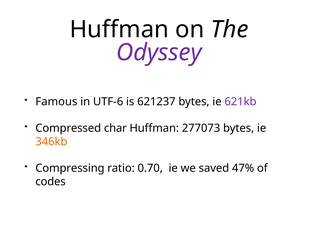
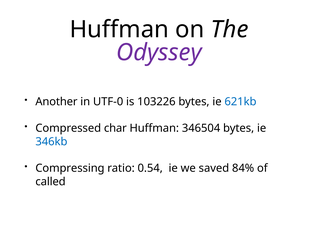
Famous: Famous -> Another
UTF-6: UTF-6 -> UTF-0
621237: 621237 -> 103226
621kb colour: purple -> blue
277073: 277073 -> 346504
346kb colour: orange -> blue
0.70: 0.70 -> 0.54
47%: 47% -> 84%
codes: codes -> called
